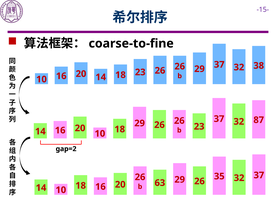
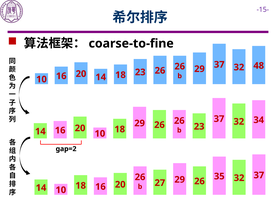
38: 38 -> 48
87: 87 -> 34
63: 63 -> 27
